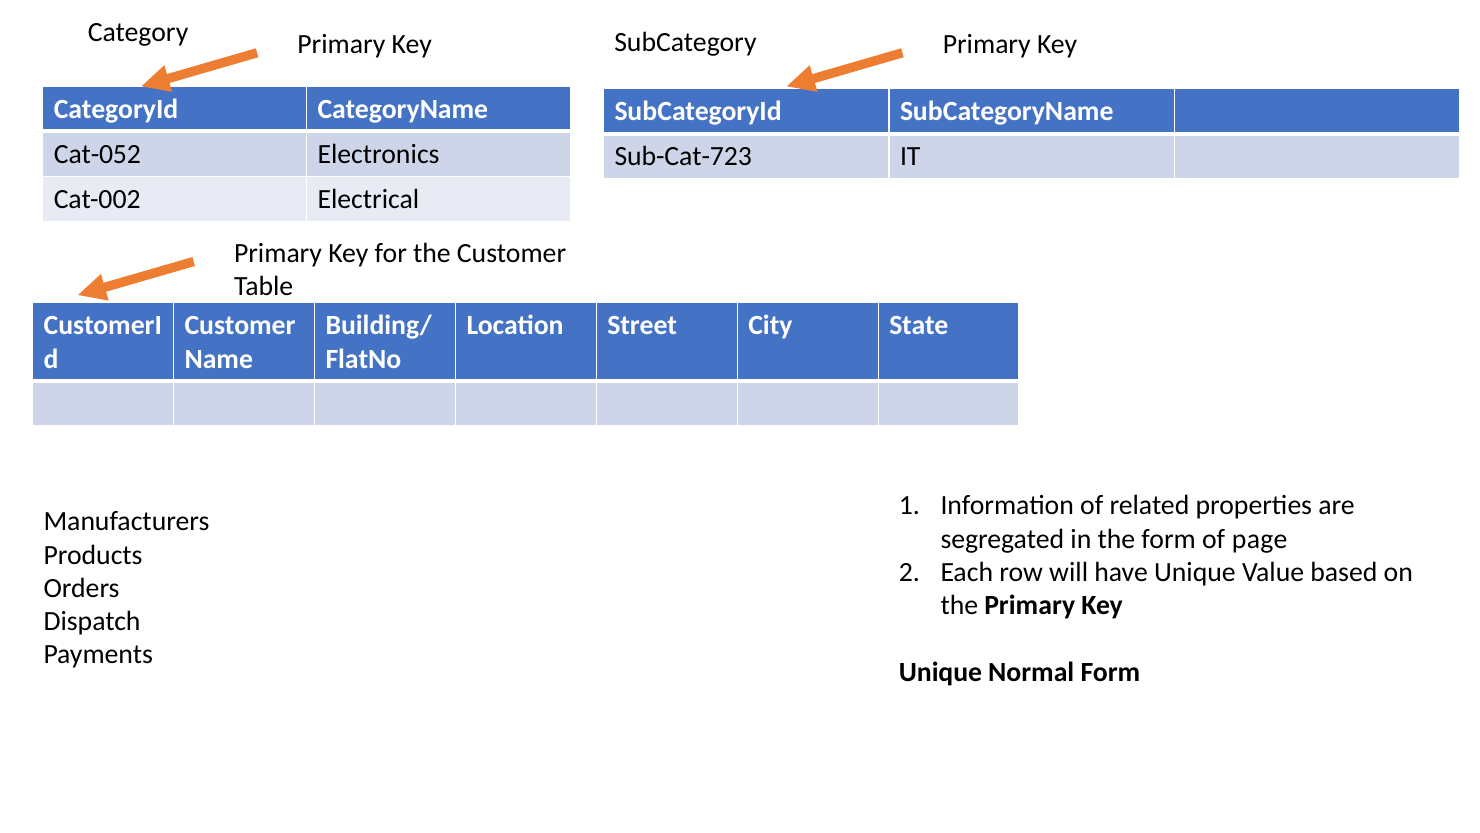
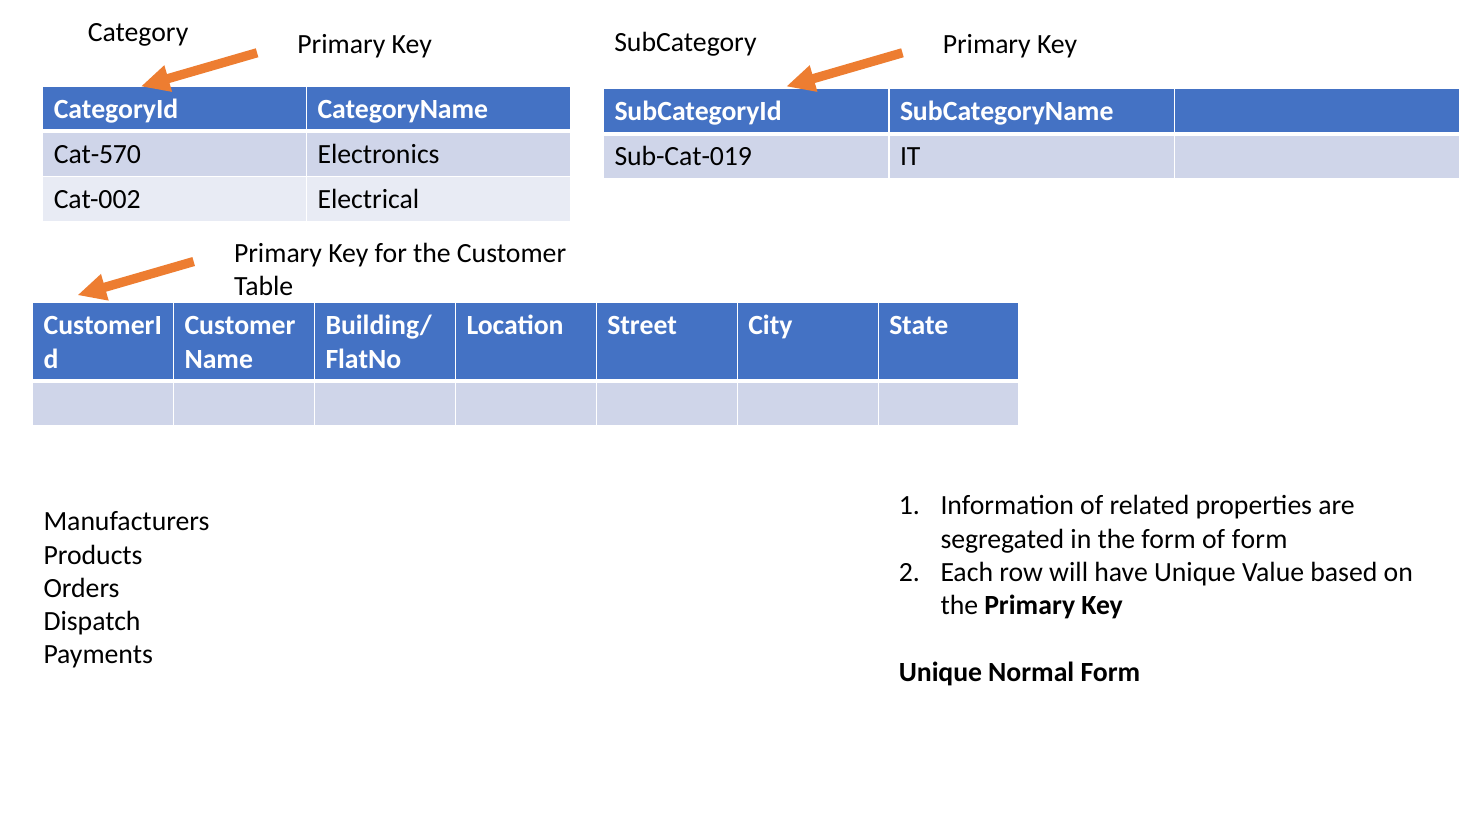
Cat-052: Cat-052 -> Cat-570
Sub-Cat-723: Sub-Cat-723 -> Sub-Cat-019
of page: page -> form
